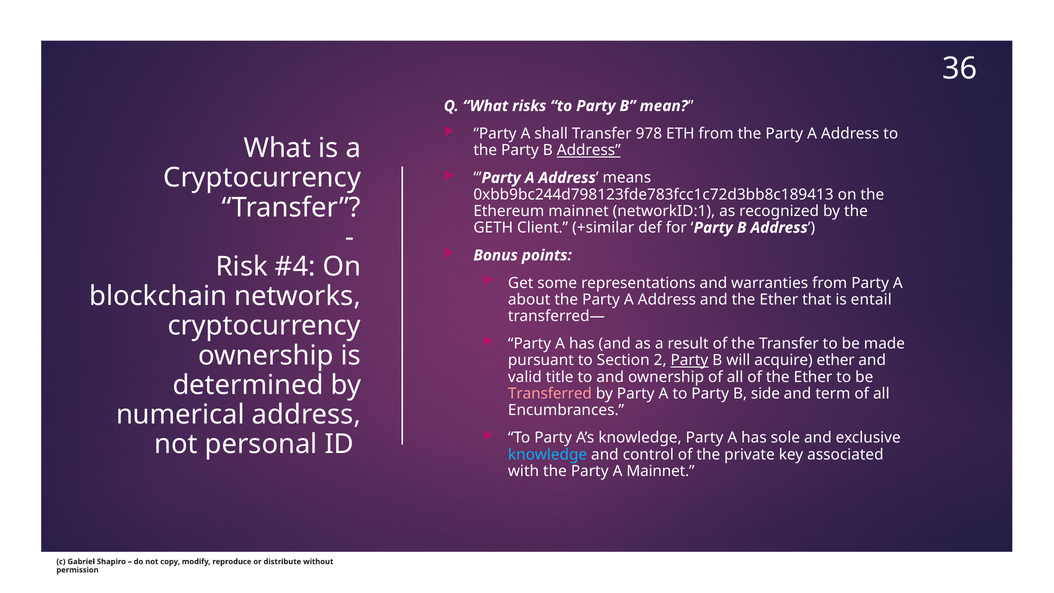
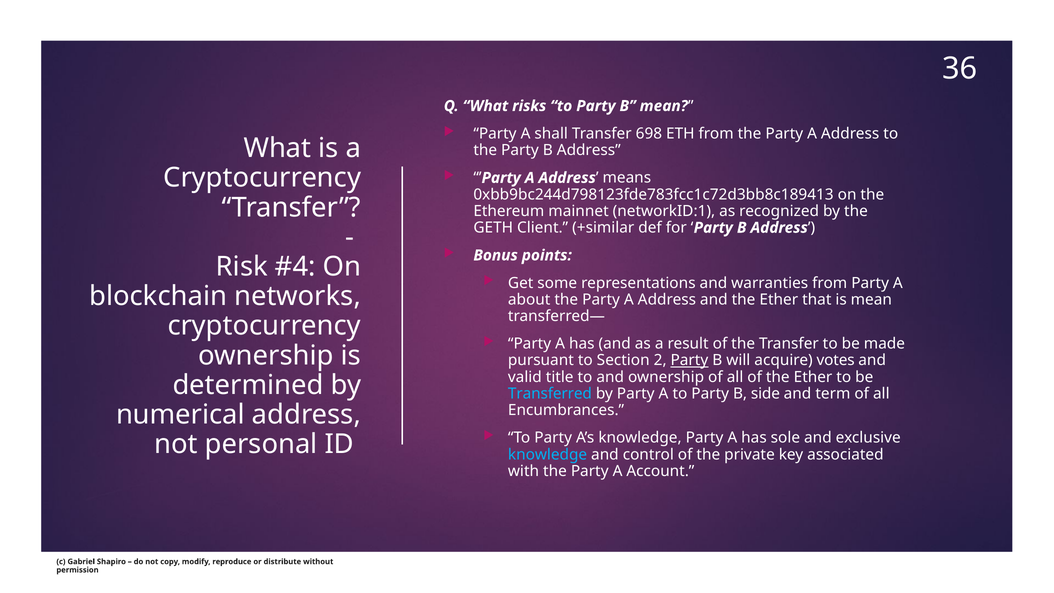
978: 978 -> 698
Address at (589, 150) underline: present -> none
is entail: entail -> mean
acquire ether: ether -> votes
Transferred colour: pink -> light blue
A Mainnet: Mainnet -> Account
